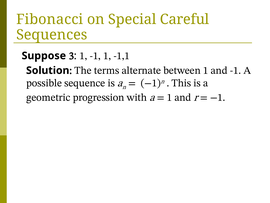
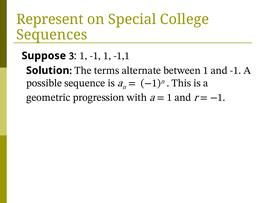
Fibonacci: Fibonacci -> Represent
Careful: Careful -> College
